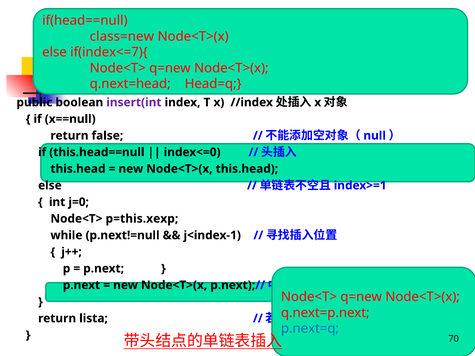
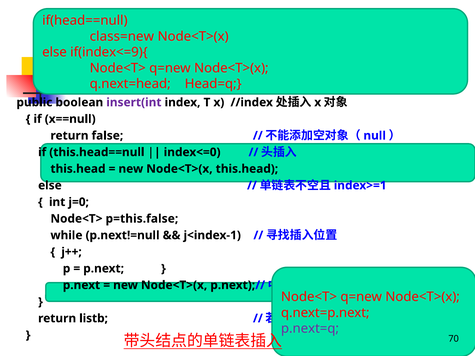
if(index<=7){: if(index<=7){ -> if(index<=9){
p=this.xexp: p=this.xexp -> p=this.false
lista: lista -> listb
p.next=q colour: blue -> purple
